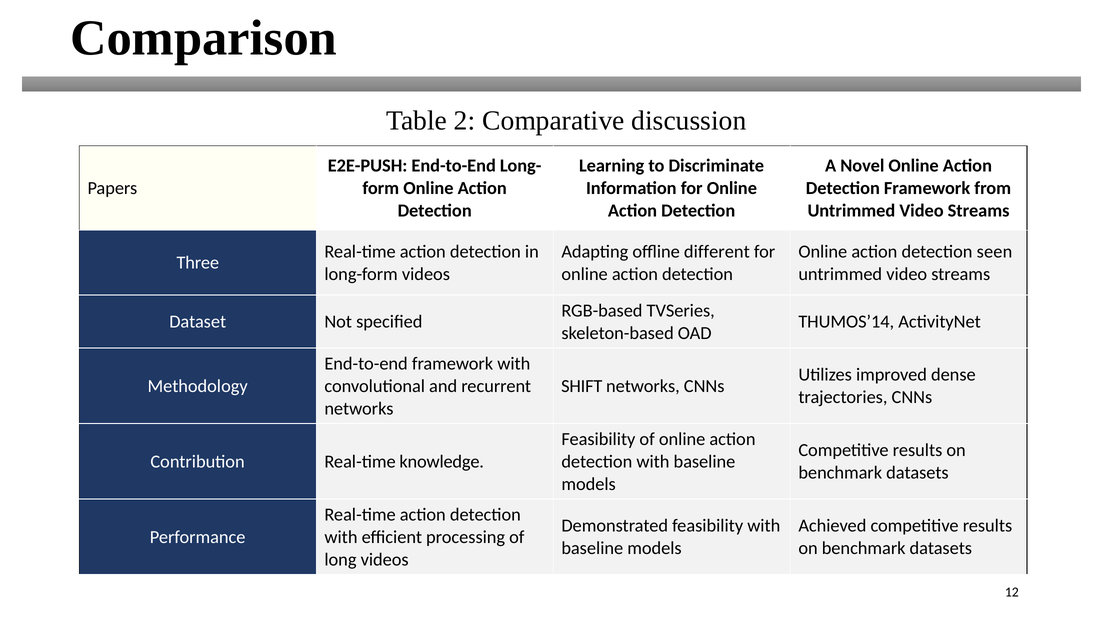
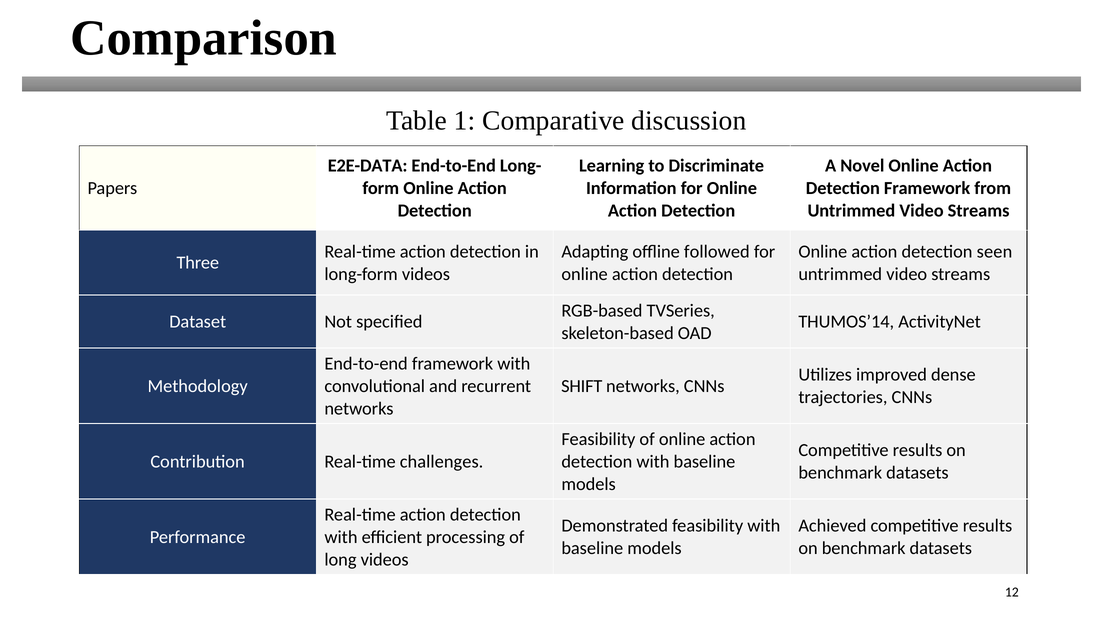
2: 2 -> 1
E2E-PUSH: E2E-PUSH -> E2E-DATA
different: different -> followed
knowledge: knowledge -> challenges
